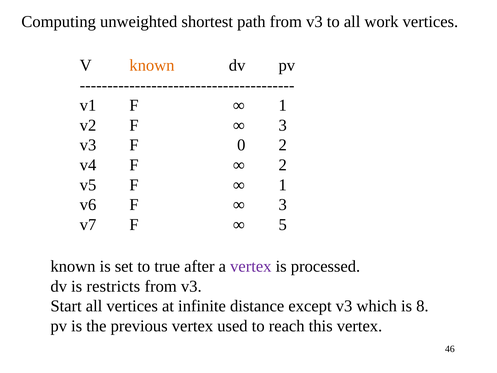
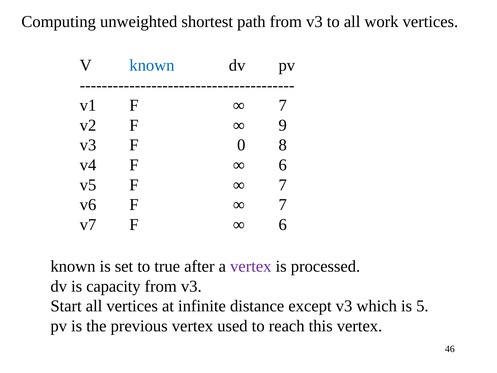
known at (152, 65) colour: orange -> blue
1 at (283, 105): 1 -> 7
3 at (283, 125): 3 -> 9
0 2: 2 -> 8
2 at (283, 165): 2 -> 6
1 at (283, 185): 1 -> 7
3 at (283, 205): 3 -> 7
5 at (283, 225): 5 -> 6
restricts: restricts -> capacity
8: 8 -> 5
